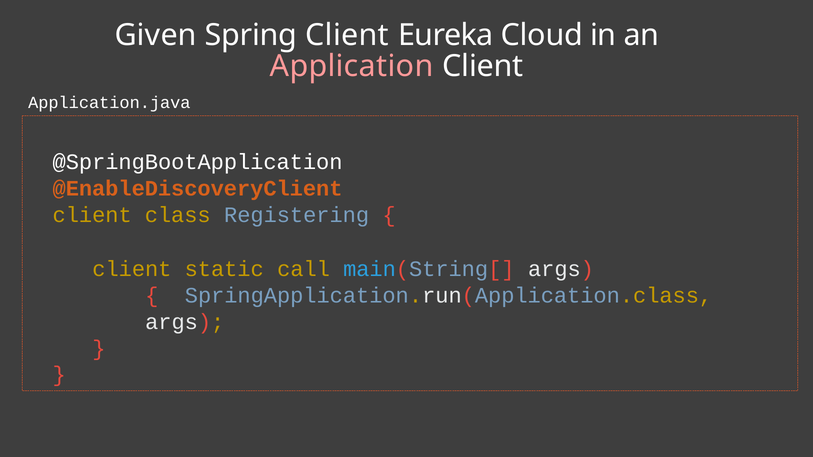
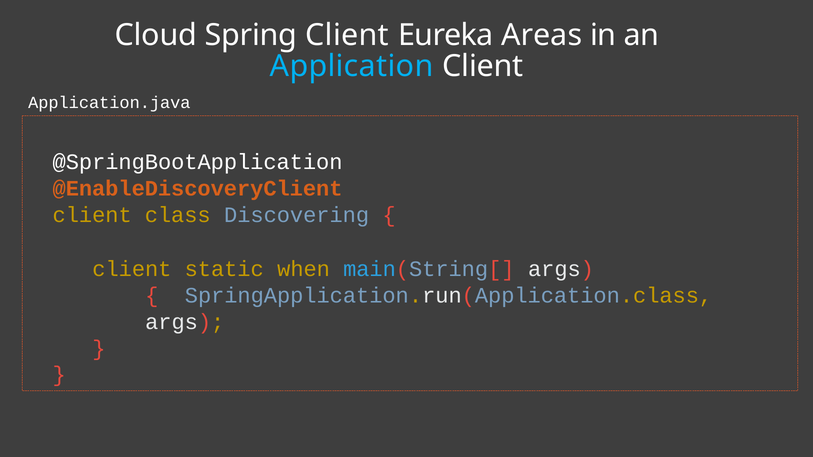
Given: Given -> Cloud
Cloud: Cloud -> Areas
Application colour: pink -> light blue
Registering: Registering -> Discovering
call: call -> when
